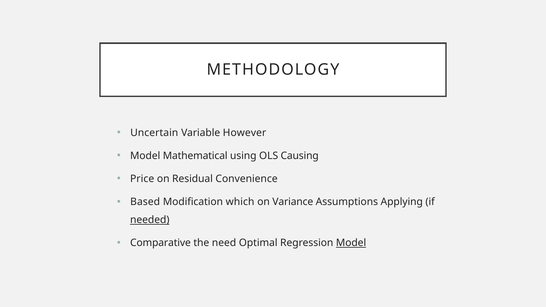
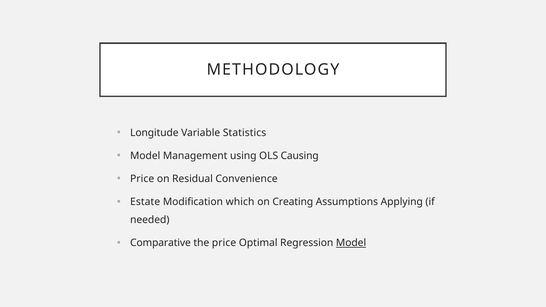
Uncertain: Uncertain -> Longitude
However: However -> Statistics
Mathematical: Mathematical -> Management
Based: Based -> Estate
Variance: Variance -> Creating
needed underline: present -> none
the need: need -> price
